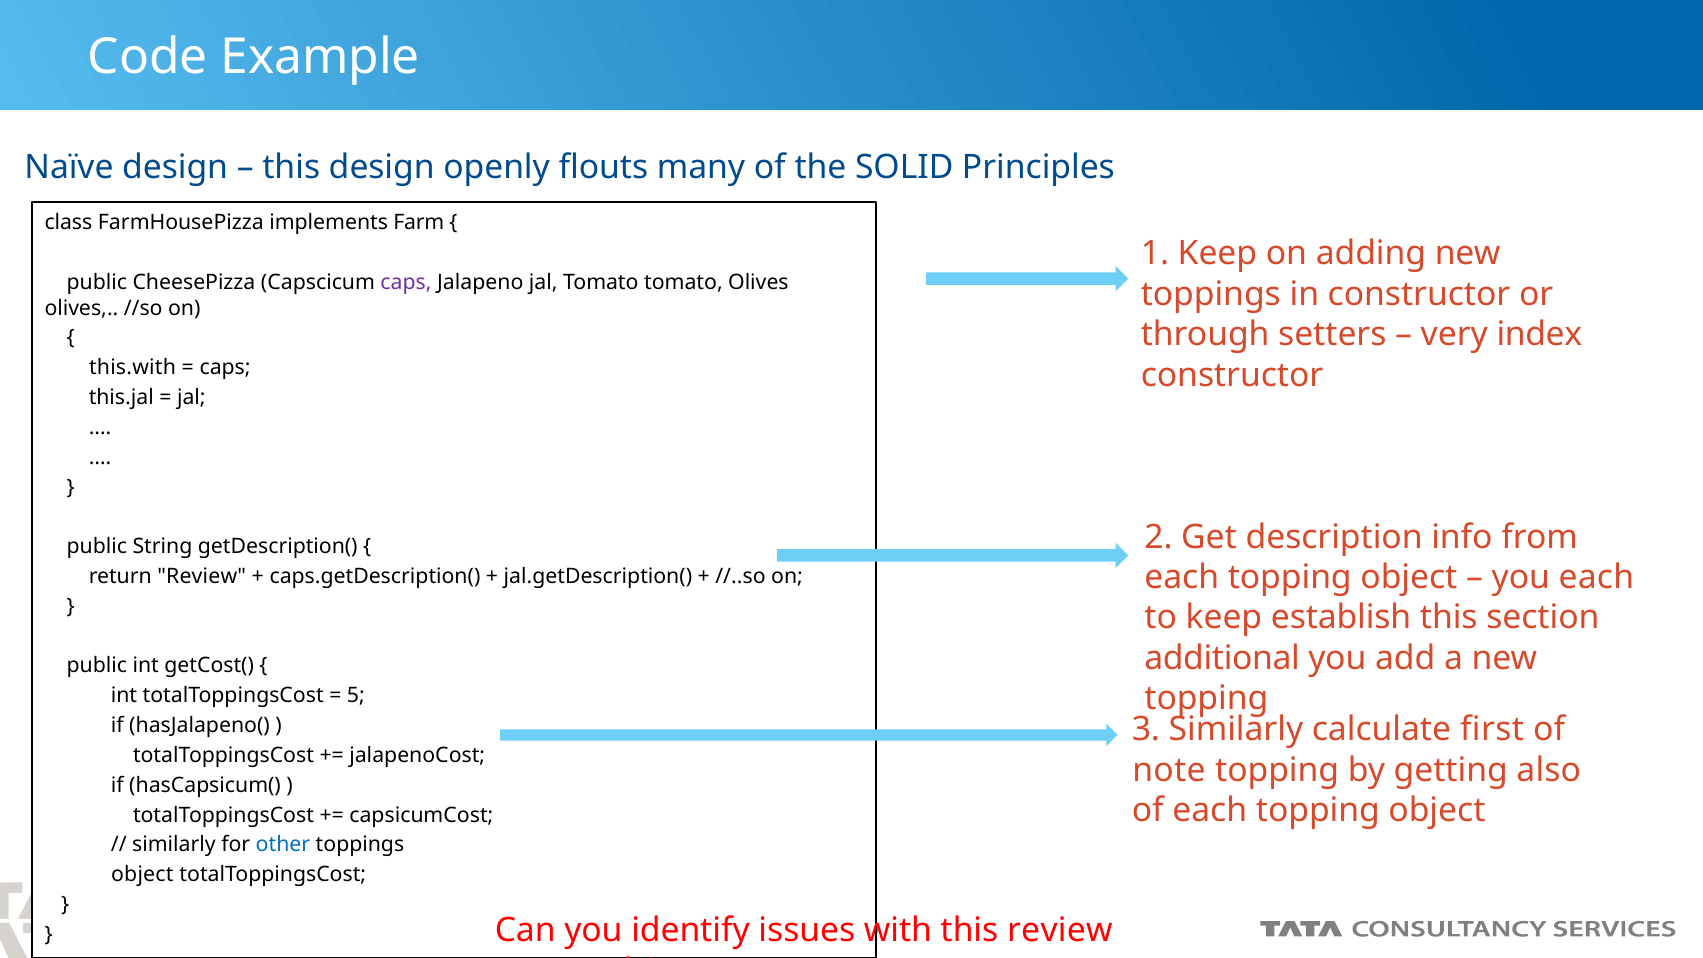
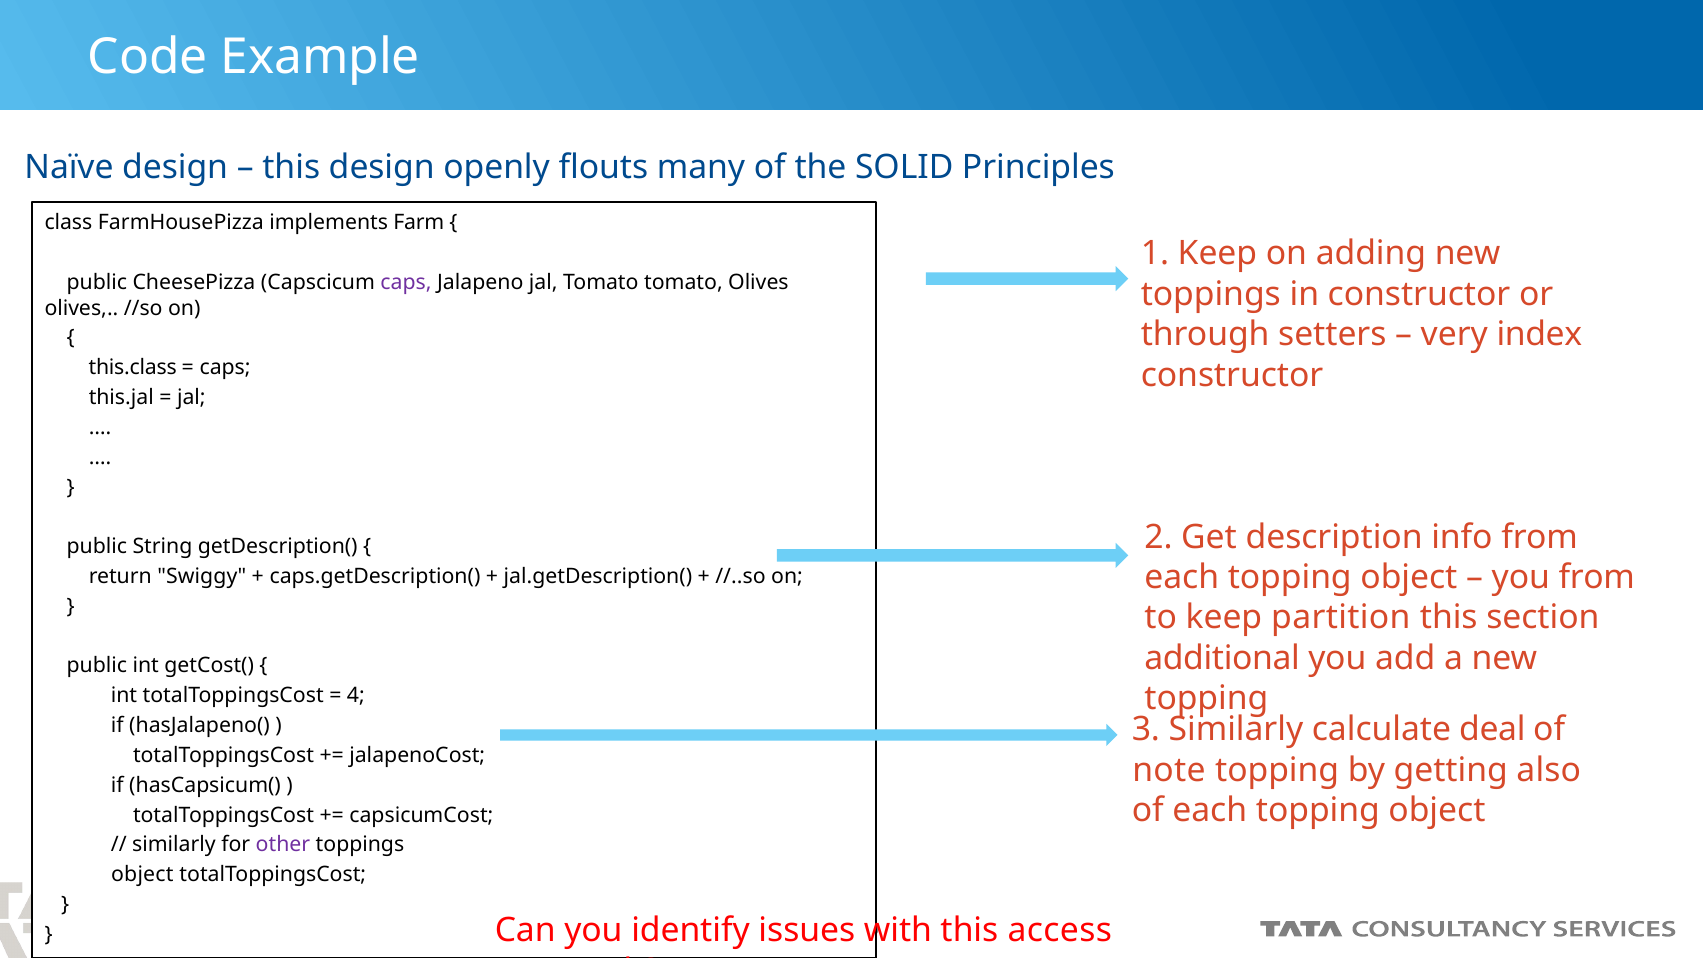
this.with: this.with -> this.class
you each: each -> from
return Review: Review -> Swiggy
establish: establish -> partition
5: 5 -> 4
first: first -> deal
other colour: blue -> purple
this review: review -> access
